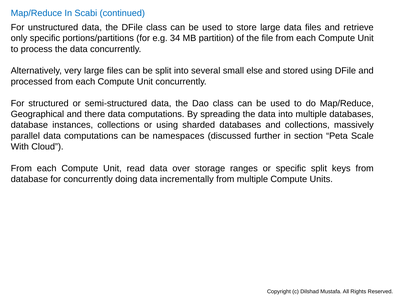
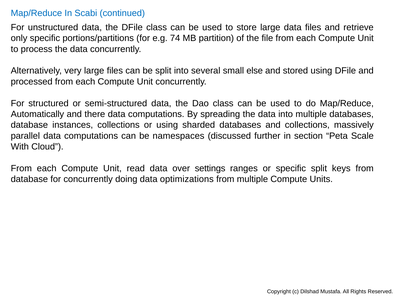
34: 34 -> 74
Geographical: Geographical -> Automatically
storage: storage -> settings
incrementally: incrementally -> optimizations
